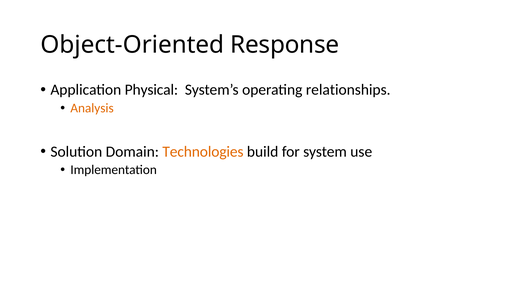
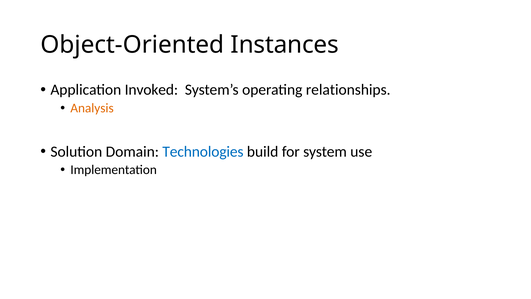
Response: Response -> Instances
Physical: Physical -> Invoked
Technologies colour: orange -> blue
